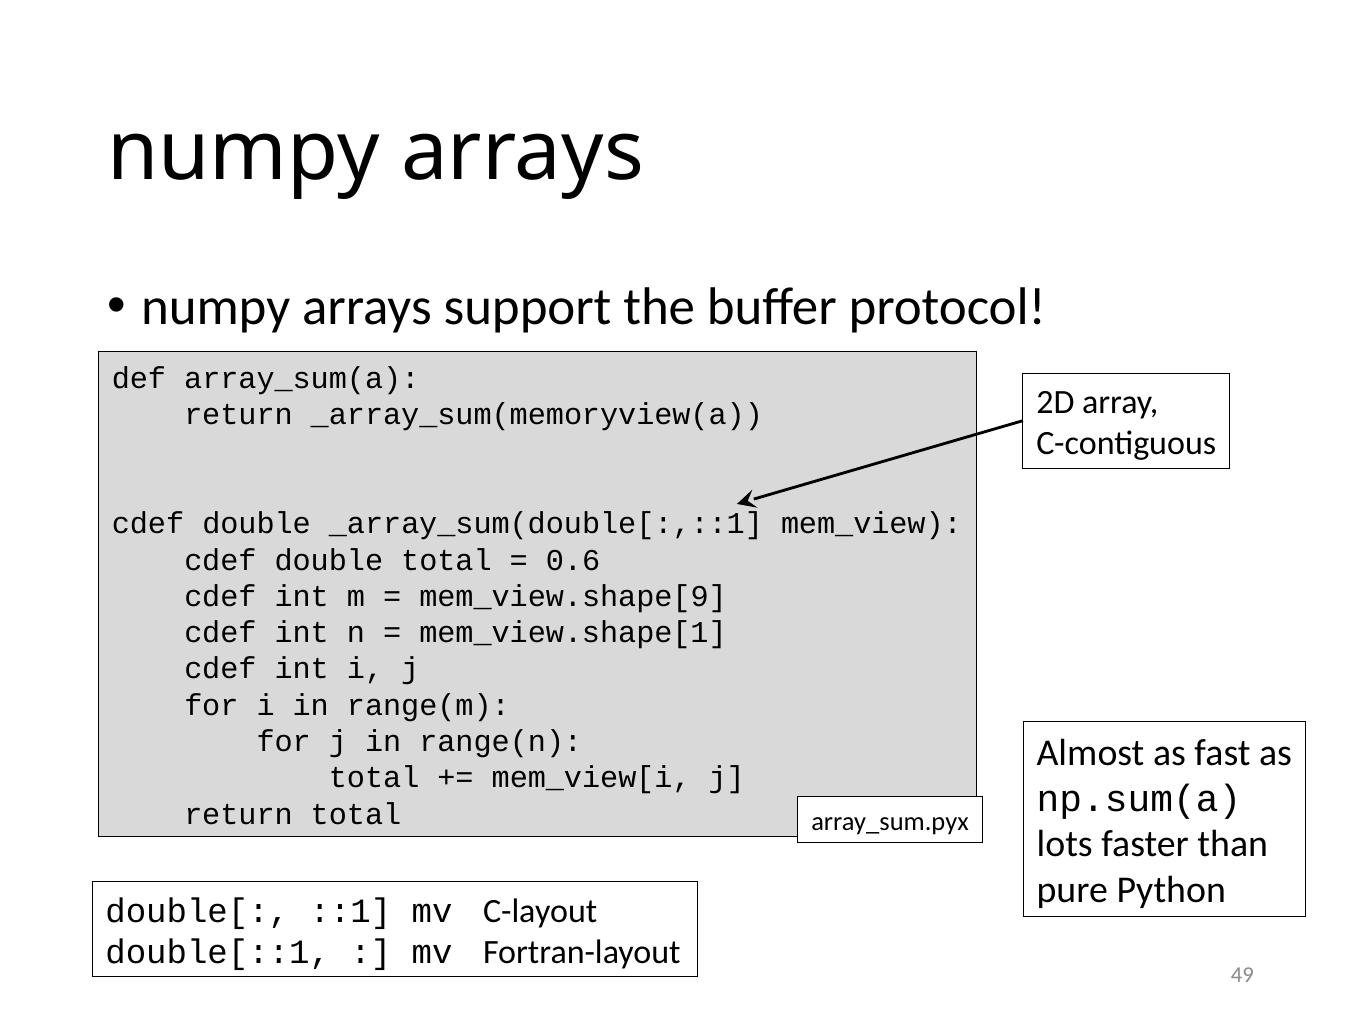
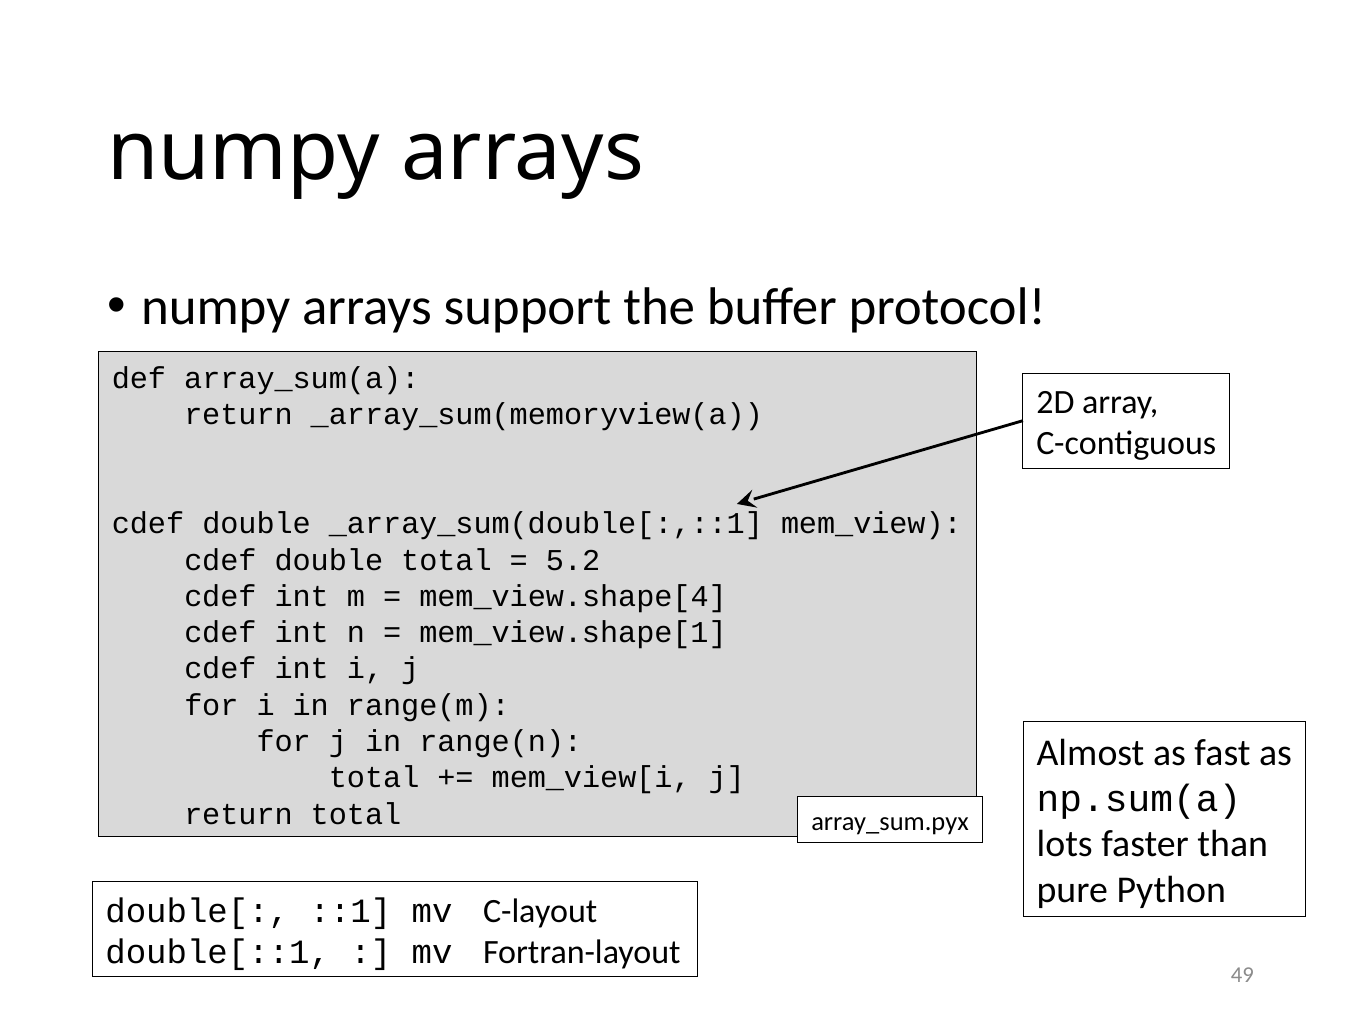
0.6: 0.6 -> 5.2
mem_view.shape[9: mem_view.shape[9 -> mem_view.shape[4
